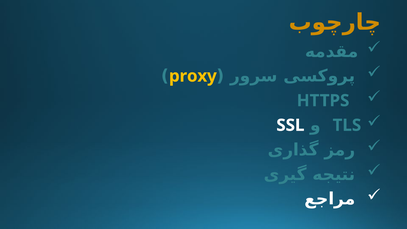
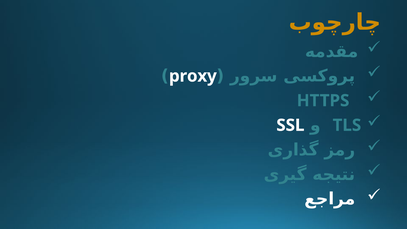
proxy colour: yellow -> white
